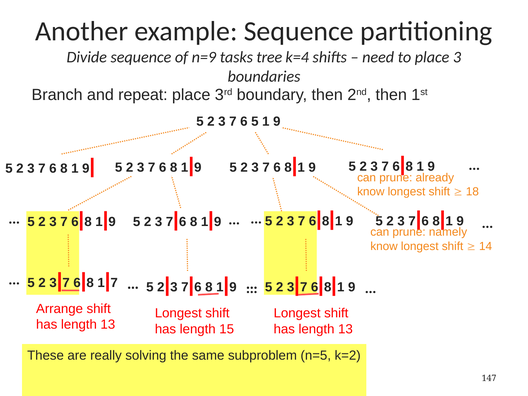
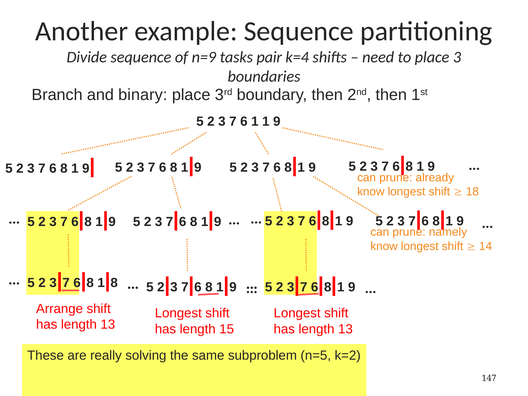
tree: tree -> pair
repeat: repeat -> binary
6 5: 5 -> 1
7 at (114, 283): 7 -> 8
